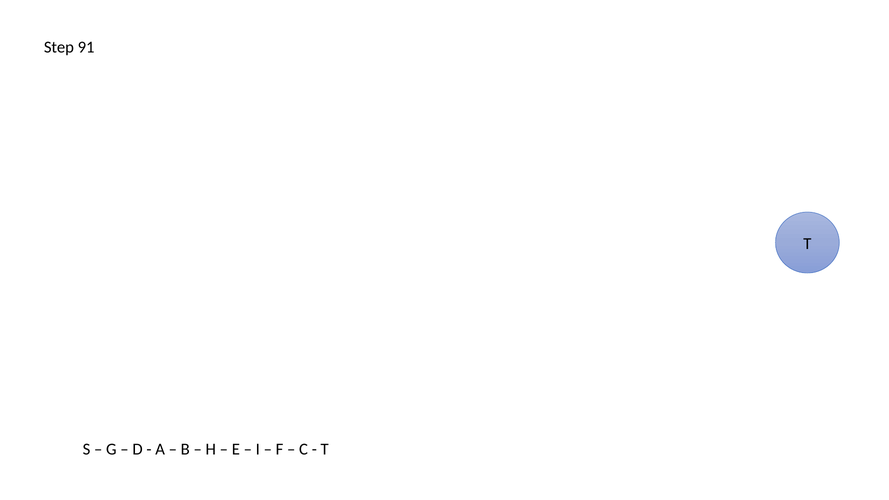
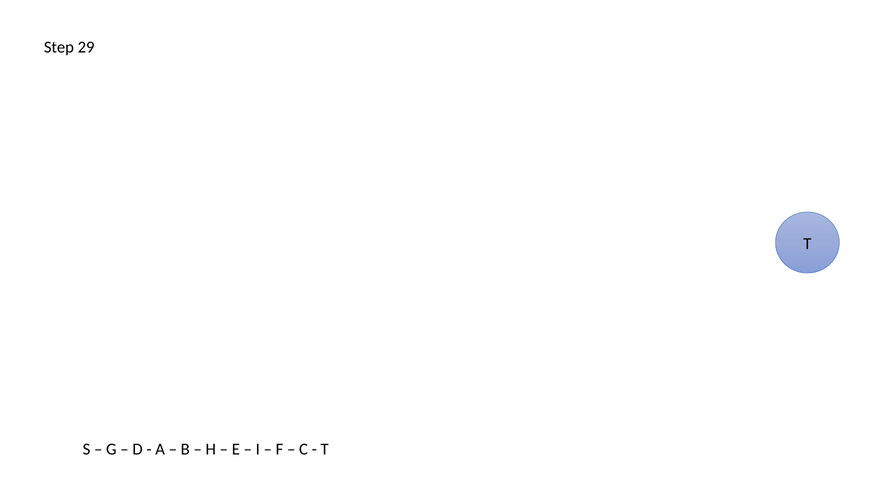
91: 91 -> 29
